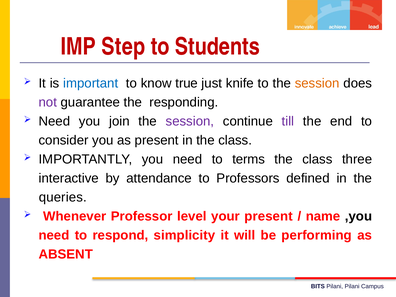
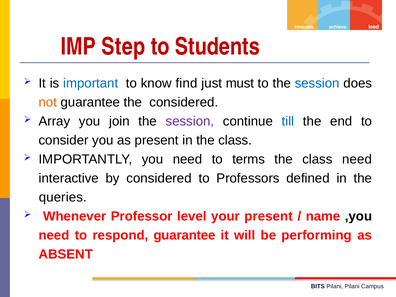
true: true -> find
knife: knife -> must
session at (317, 83) colour: orange -> blue
not colour: purple -> orange
the responding: responding -> considered
Need at (54, 121): Need -> Array
till colour: purple -> blue
class three: three -> need
by attendance: attendance -> considered
respond simplicity: simplicity -> guarantee
